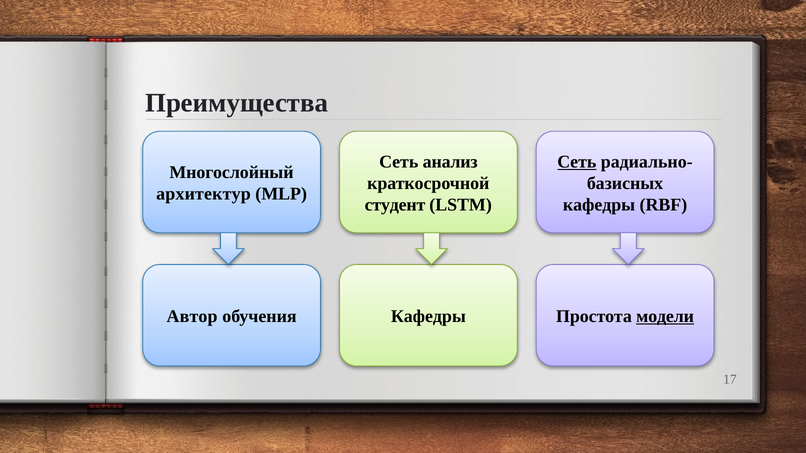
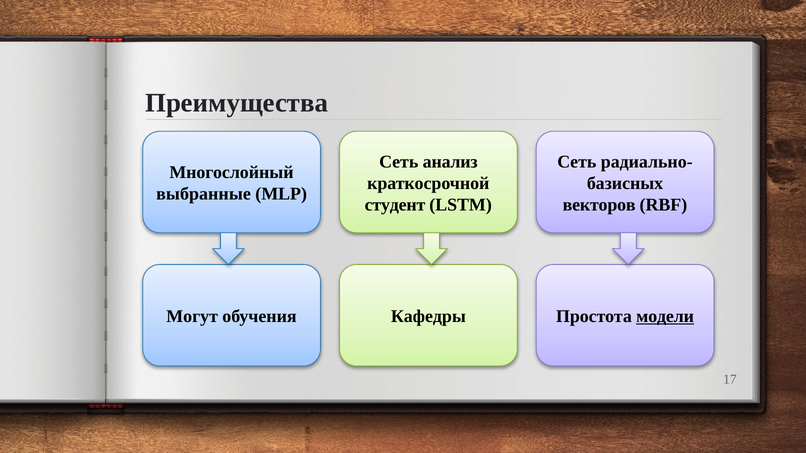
Сеть at (577, 162) underline: present -> none
архитектур: архитектур -> выбранные
кафедры at (599, 205): кафедры -> векторов
Автор: Автор -> Могут
